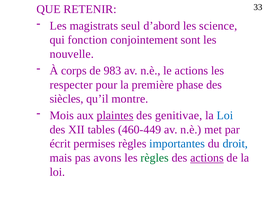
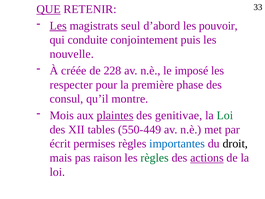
QUE underline: none -> present
Les at (58, 26) underline: none -> present
science: science -> pouvoir
fonction: fonction -> conduite
sont: sont -> puis
corps: corps -> créée
983: 983 -> 228
le actions: actions -> imposé
siècles: siècles -> consul
Loi at (225, 115) colour: blue -> green
460-449: 460-449 -> 550-449
droit colour: blue -> black
avons: avons -> raison
